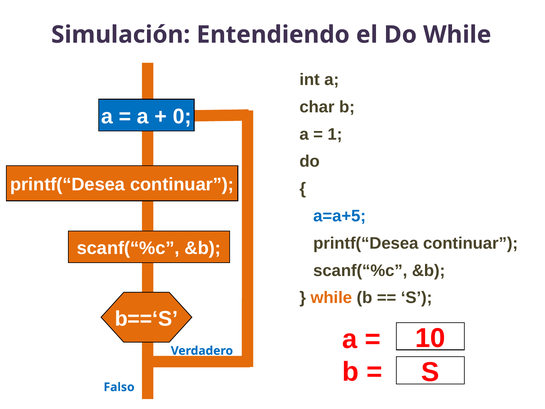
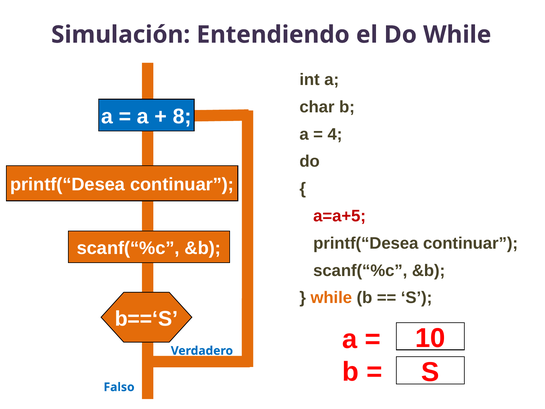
0: 0 -> 8
1: 1 -> 4
a=a+5 colour: blue -> red
